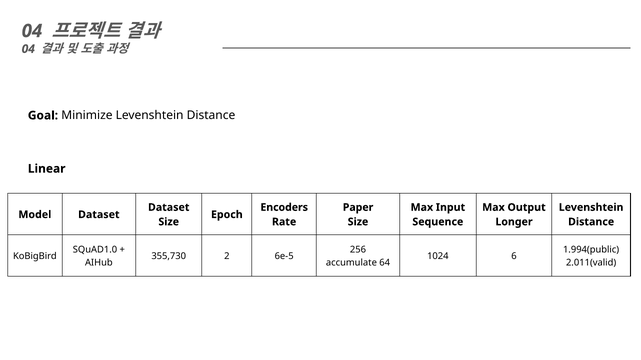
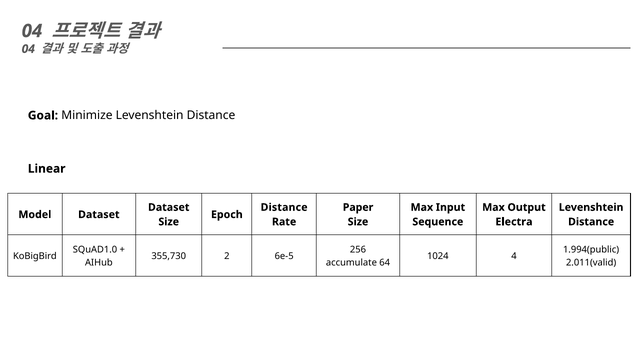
Encoders at (284, 208): Encoders -> Distance
Longer: Longer -> Electra
6: 6 -> 4
